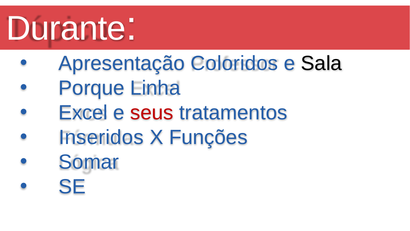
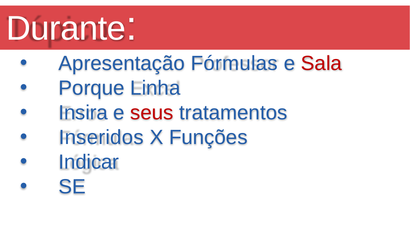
Coloridos: Coloridos -> Fórmulas
Sala colour: black -> red
Excel: Excel -> Insira
Somar: Somar -> Indicar
